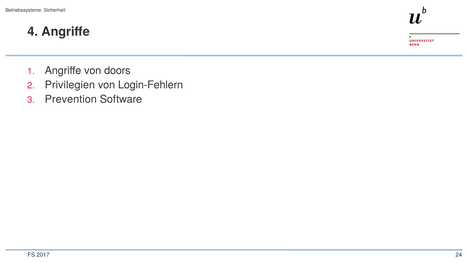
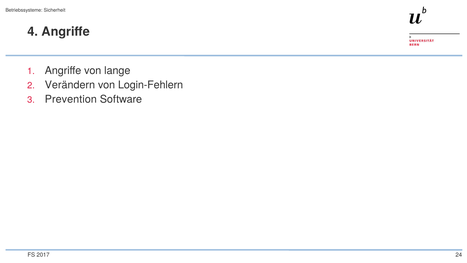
doors: doors -> lange
Privilegien: Privilegien -> Verändern
